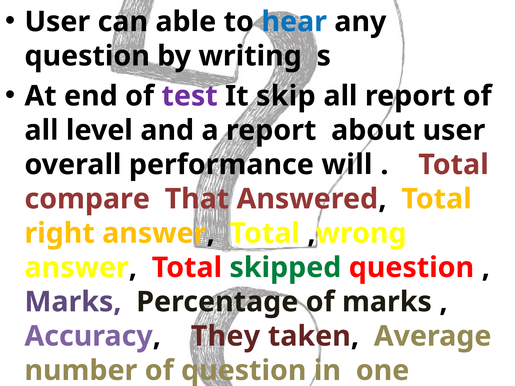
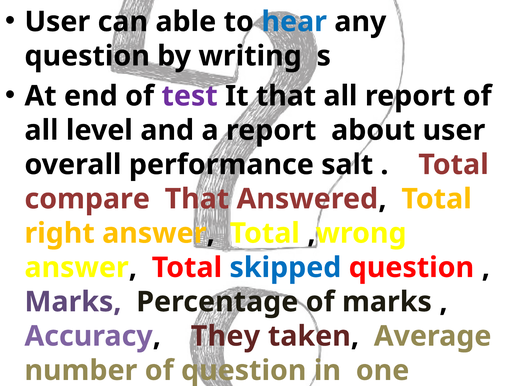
It skip: skip -> that
will: will -> salt
skipped colour: green -> blue
